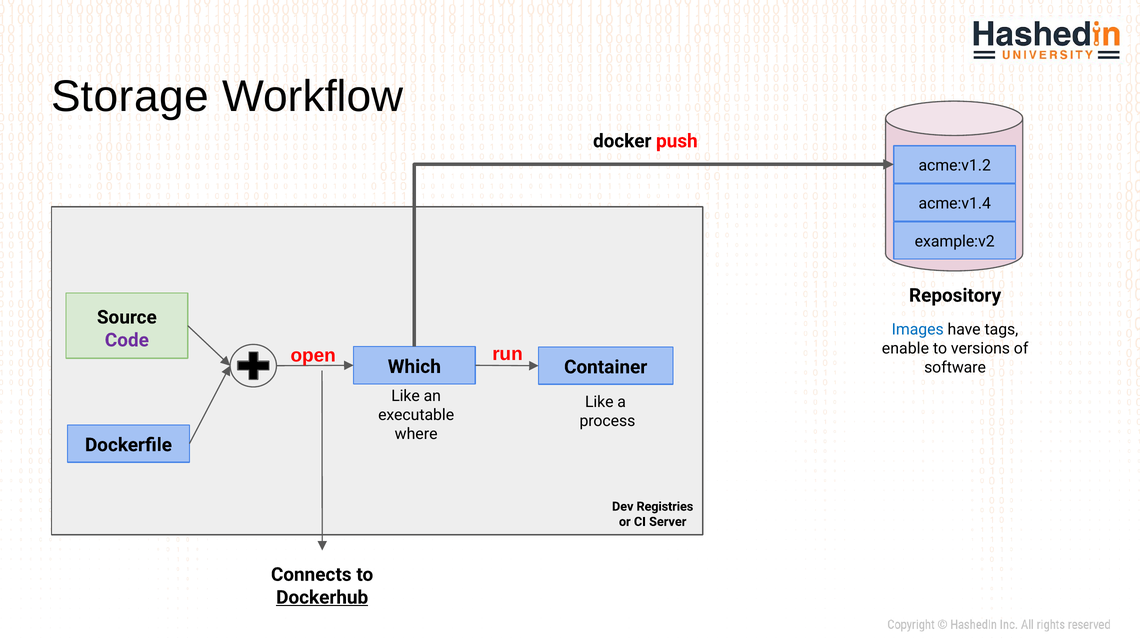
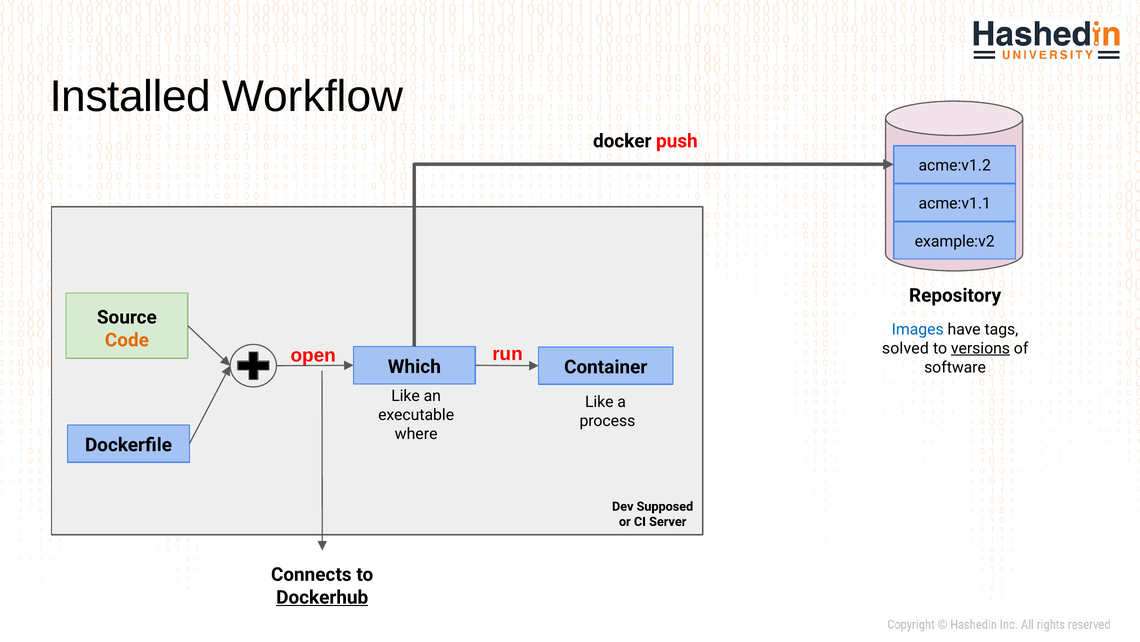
Storage: Storage -> Installed
acme:v1.4: acme:v1.4 -> acme:v1.1
Code colour: purple -> orange
enable: enable -> solved
versions underline: none -> present
Registries: Registries -> Supposed
